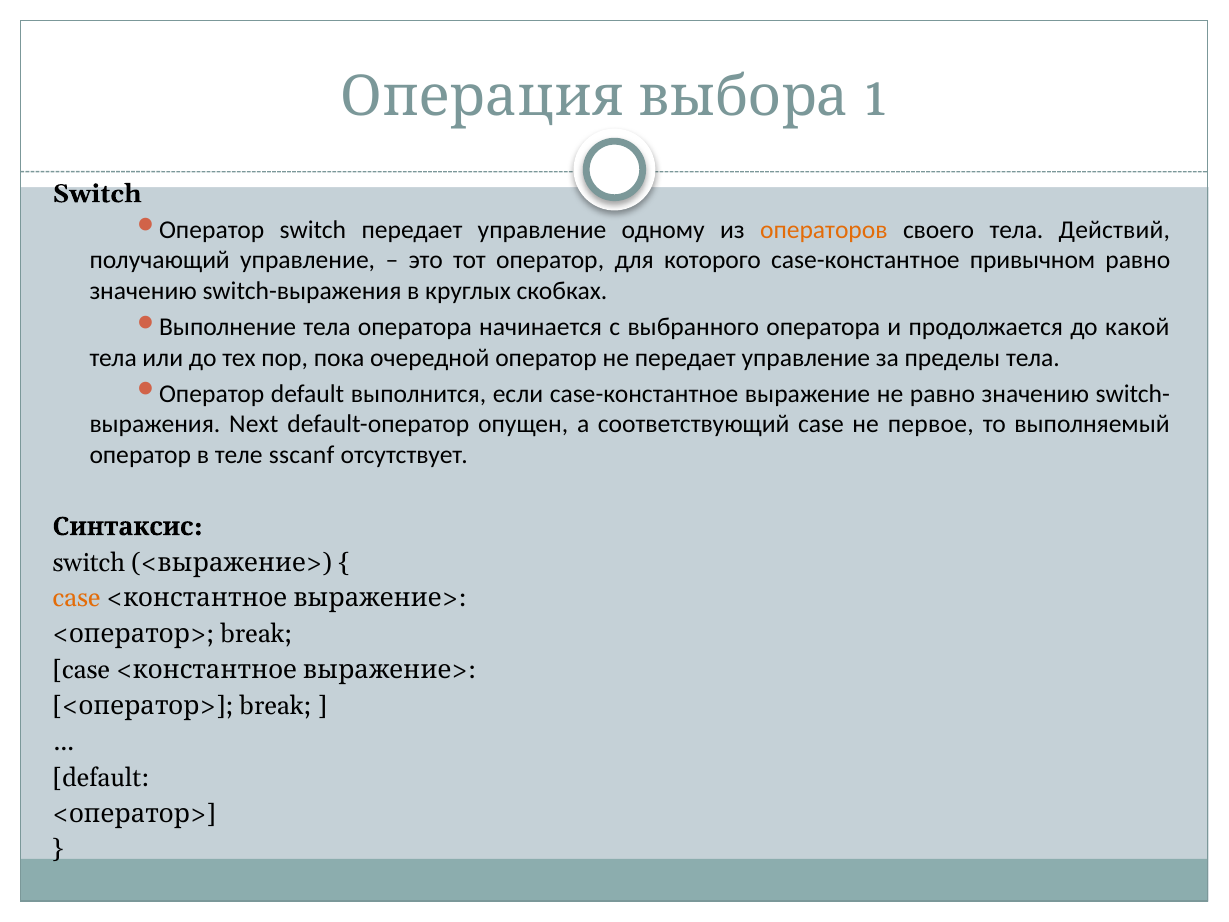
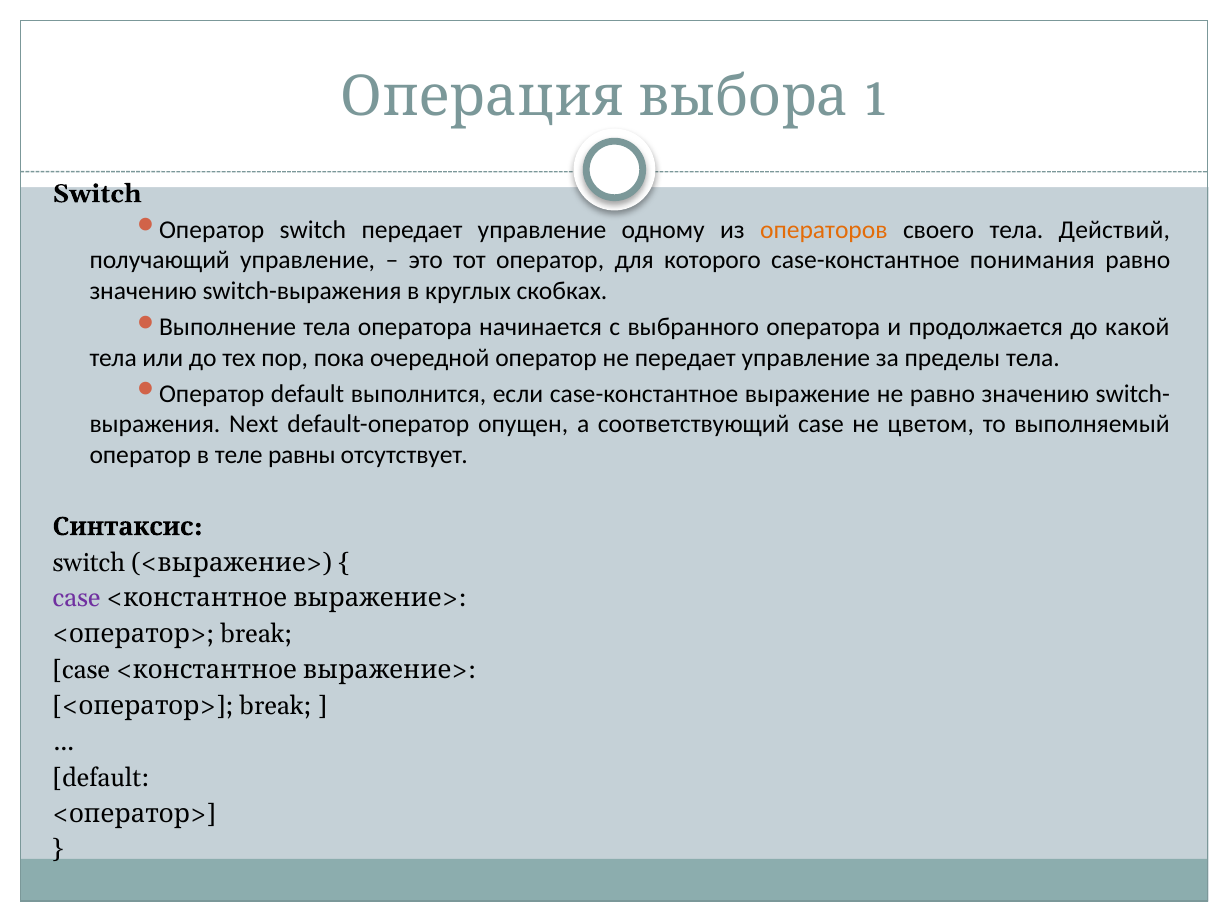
привычном: привычном -> понимания
первое: первое -> цветом
sscanf: sscanf -> равны
case at (77, 598) colour: orange -> purple
